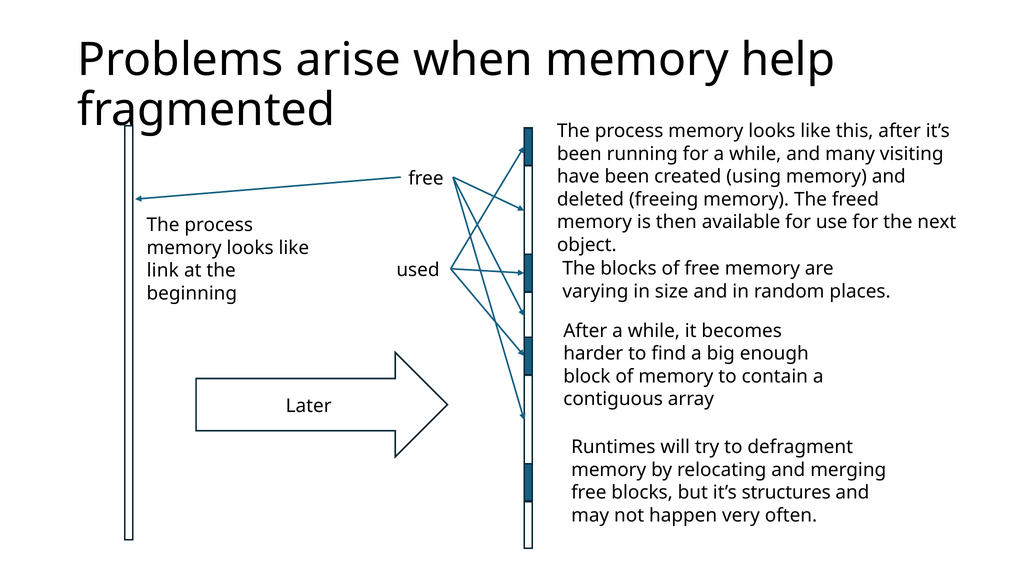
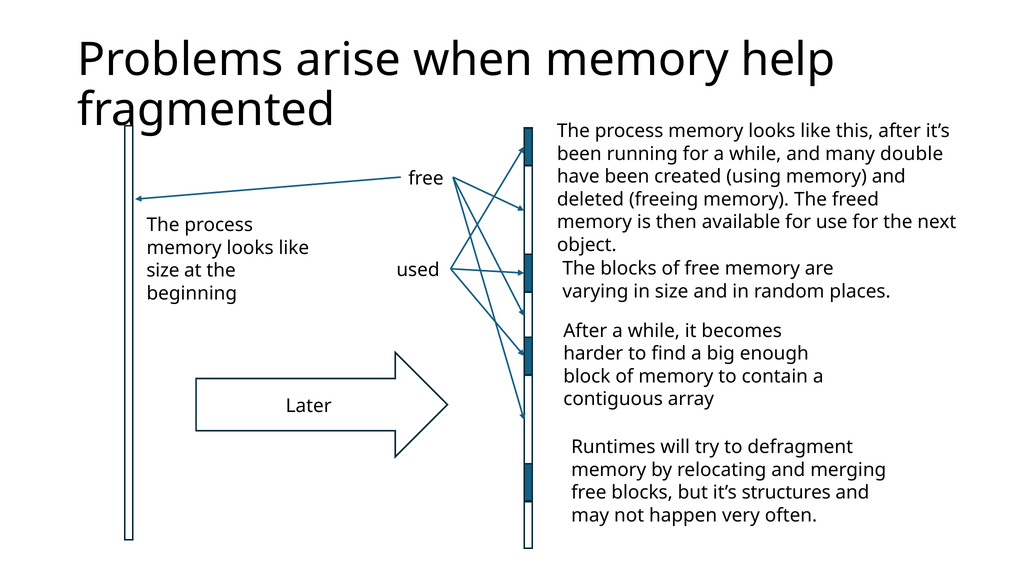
visiting: visiting -> double
link at (163, 271): link -> size
